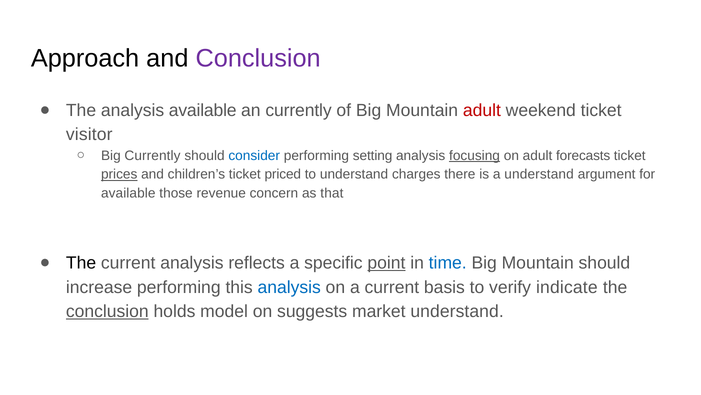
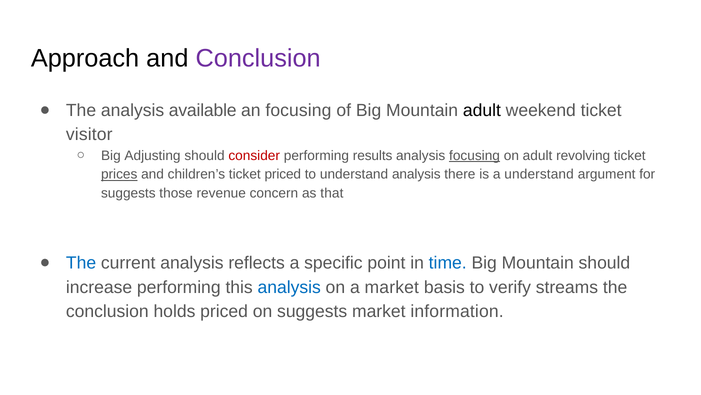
an currently: currently -> focusing
adult at (482, 110) colour: red -> black
Big Currently: Currently -> Adjusting
consider colour: blue -> red
setting: setting -> results
forecasts: forecasts -> revolving
understand charges: charges -> analysis
available at (128, 193): available -> suggests
The at (81, 263) colour: black -> blue
point underline: present -> none
a current: current -> market
indicate: indicate -> streams
conclusion at (107, 311) underline: present -> none
holds model: model -> priced
market understand: understand -> information
